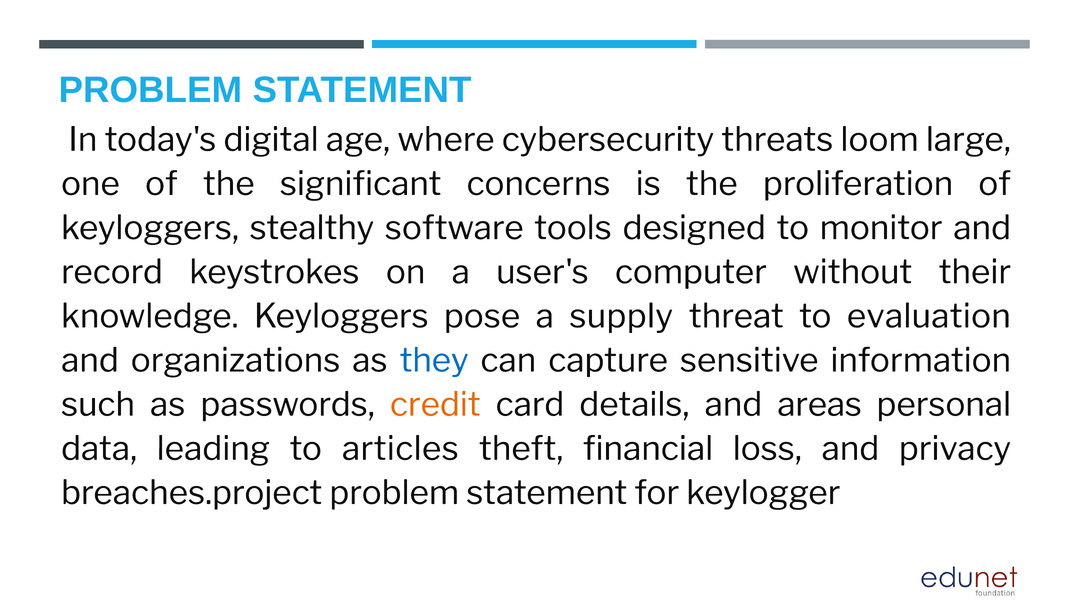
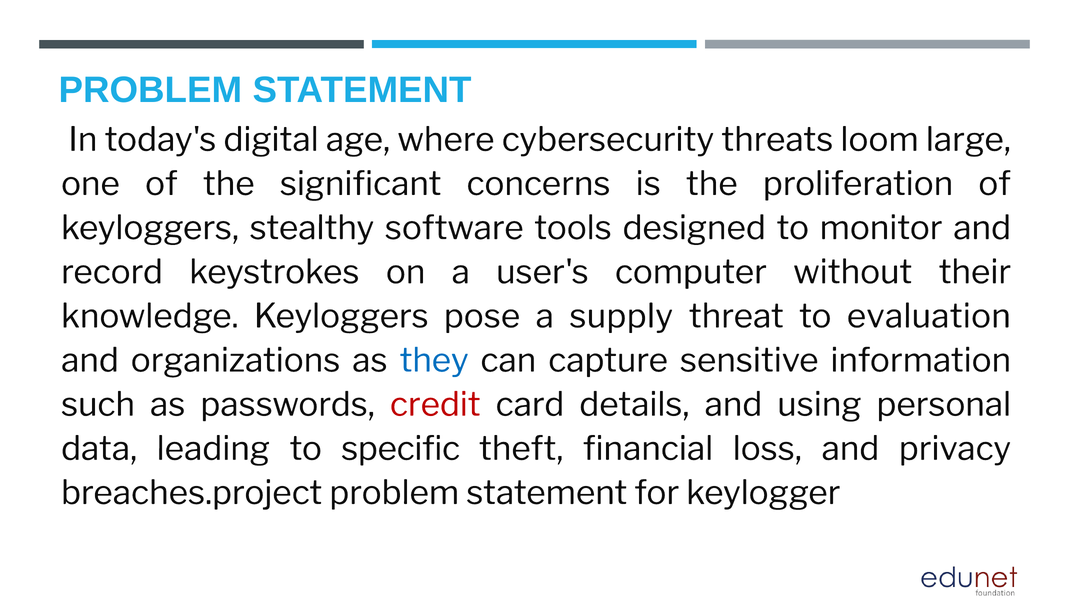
credit colour: orange -> red
areas: areas -> using
articles: articles -> specific
